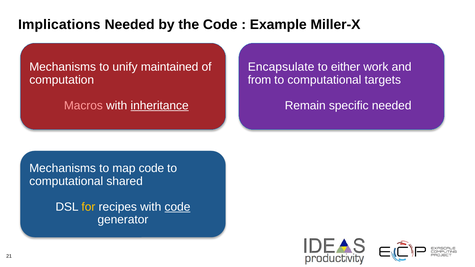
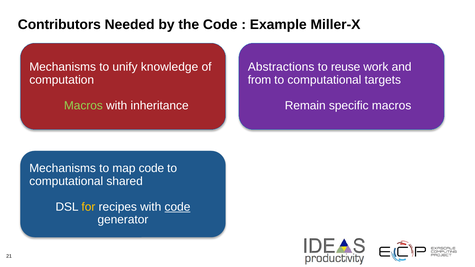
Implications: Implications -> Contributors
maintained: maintained -> knowledge
Encapsulate: Encapsulate -> Abstractions
either: either -> reuse
Macros at (83, 106) colour: pink -> light green
inheritance underline: present -> none
specific needed: needed -> macros
